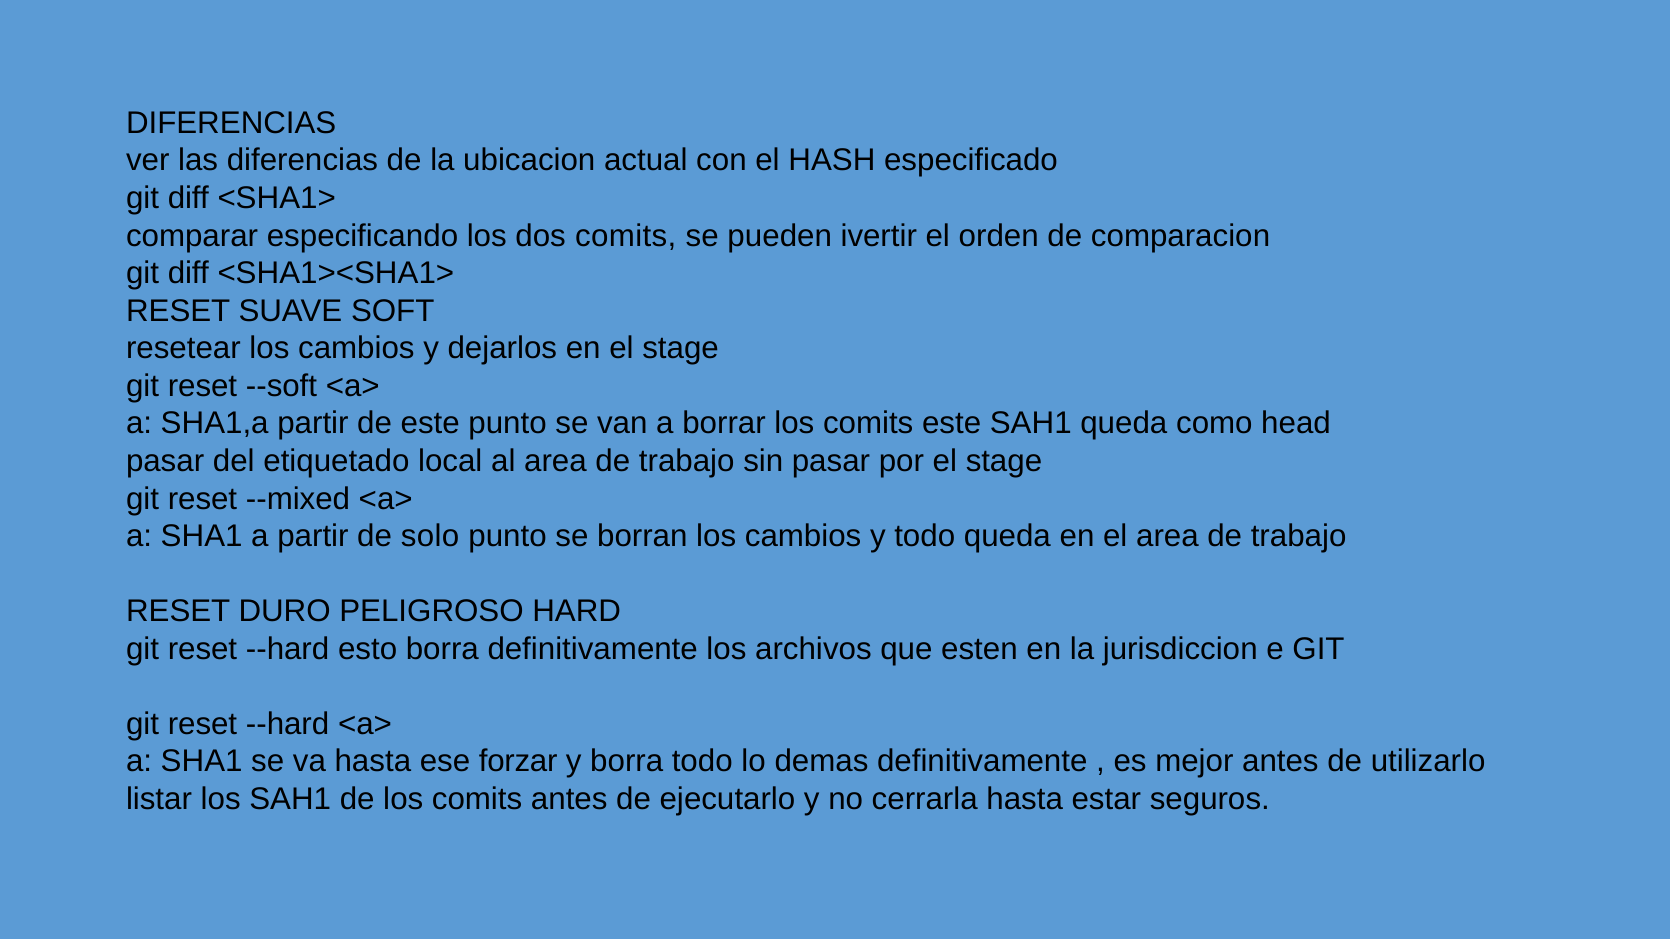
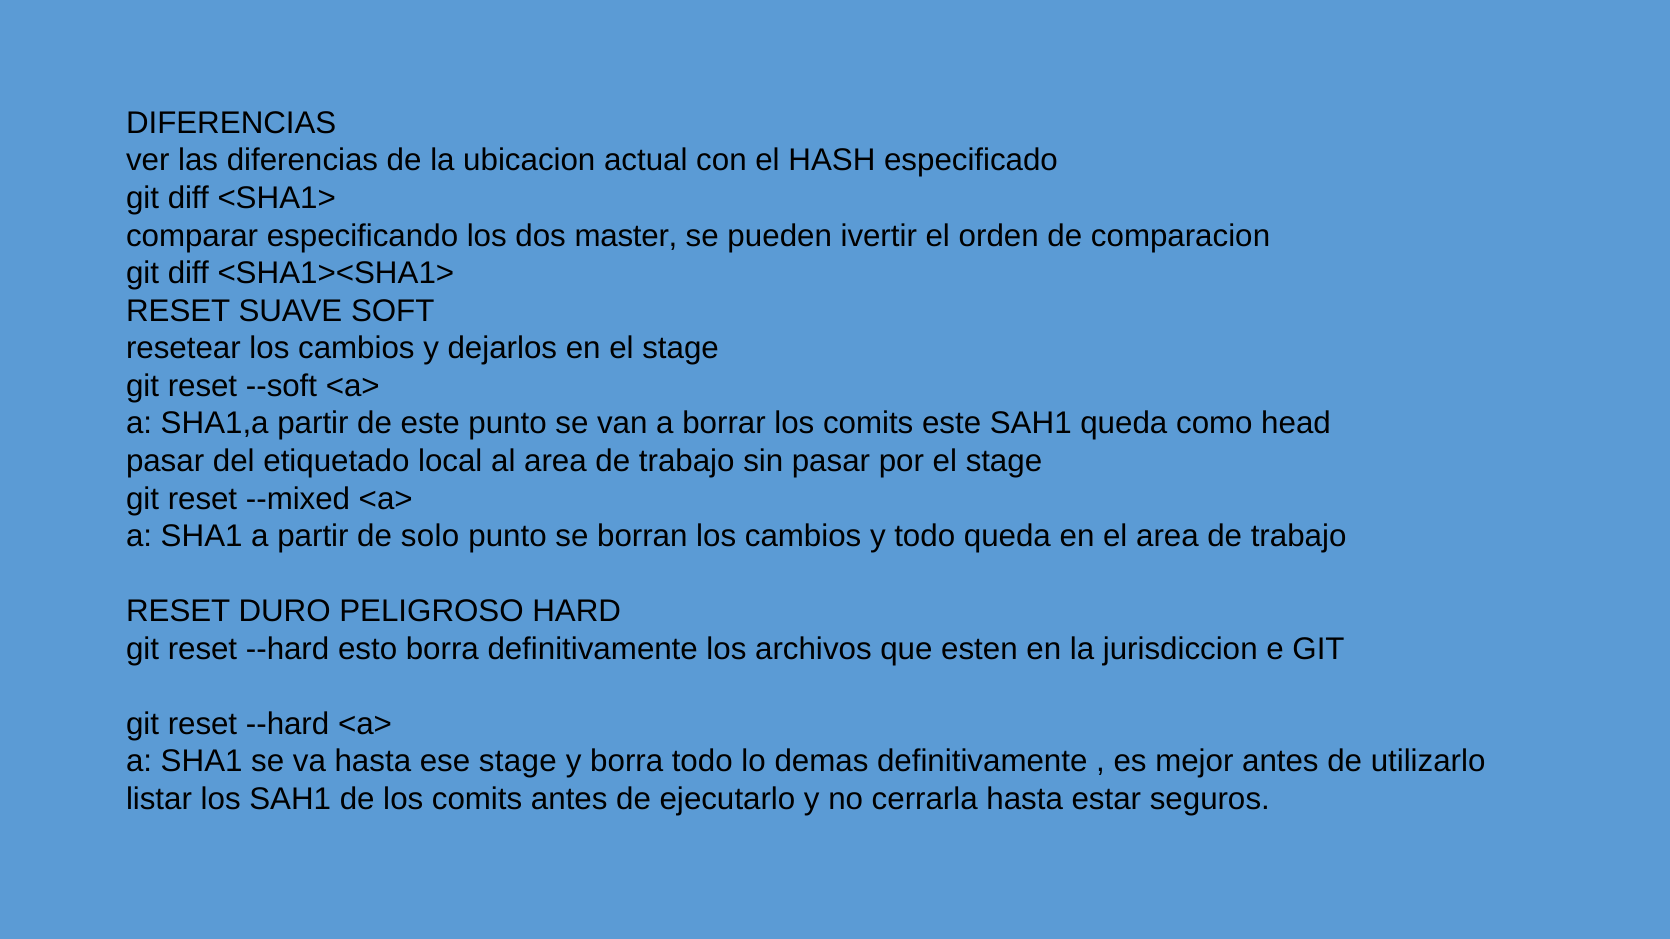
dos comits: comits -> master
ese forzar: forzar -> stage
